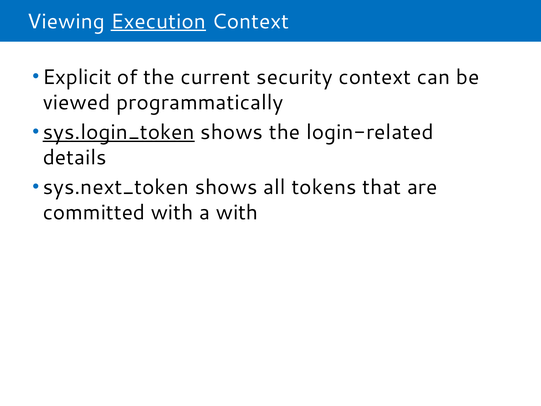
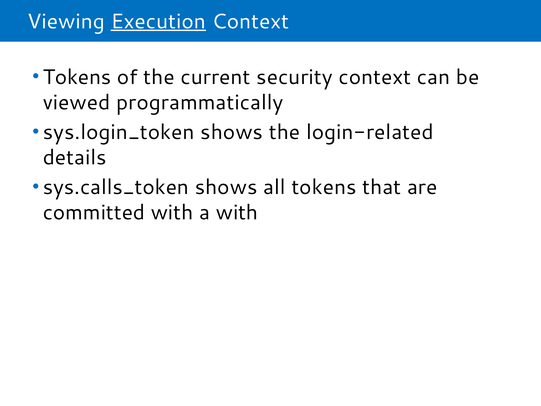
Explicit at (77, 77): Explicit -> Tokens
sys.login_token underline: present -> none
sys.next_token: sys.next_token -> sys.calls_token
